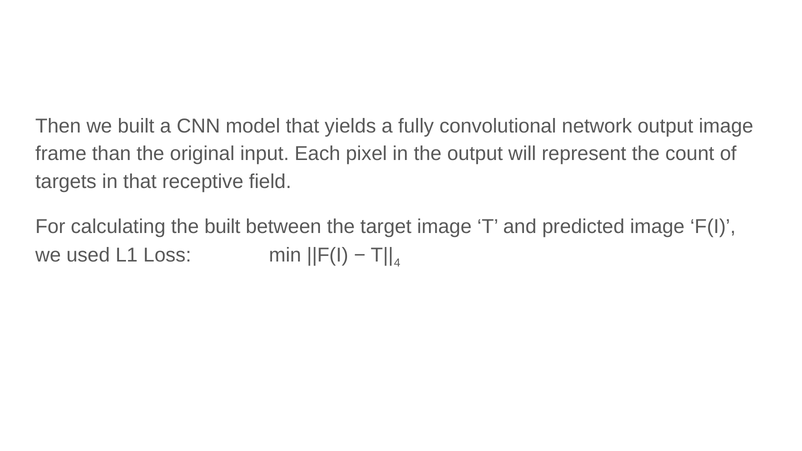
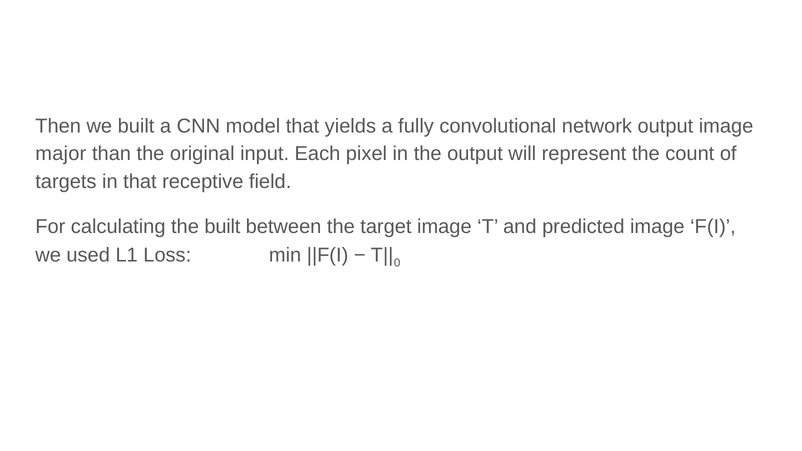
frame: frame -> major
4: 4 -> 0
